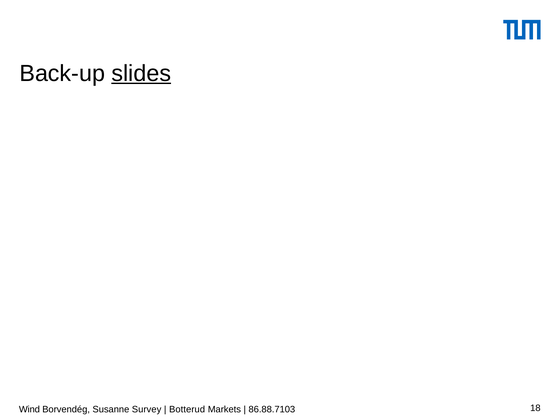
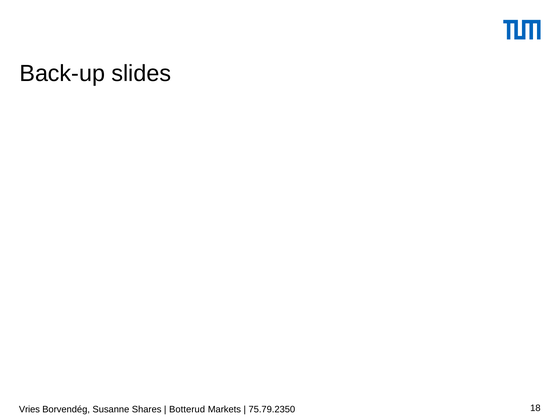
slides underline: present -> none
Wind: Wind -> Vries
Survey: Survey -> Shares
86.88.7103: 86.88.7103 -> 75.79.2350
